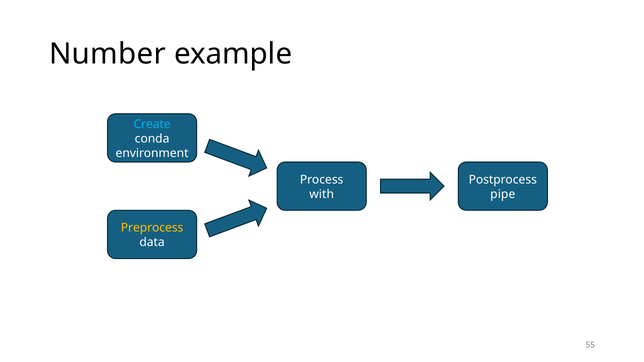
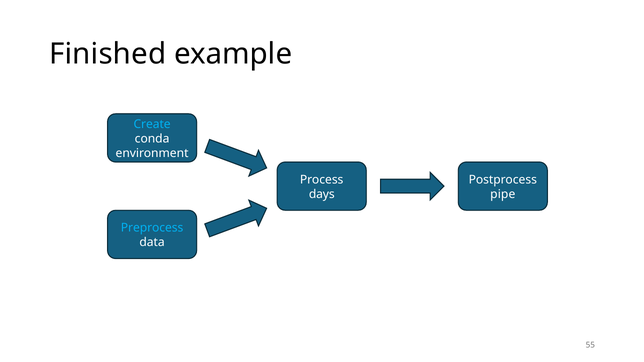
Number: Number -> Finished
with: with -> days
Preprocess colour: yellow -> light blue
